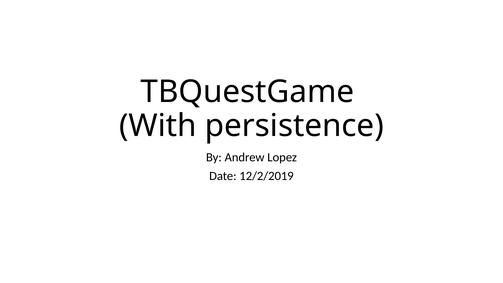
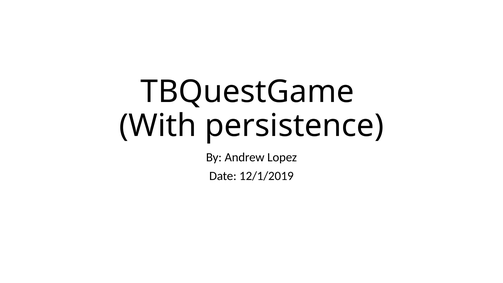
12/2/2019: 12/2/2019 -> 12/1/2019
